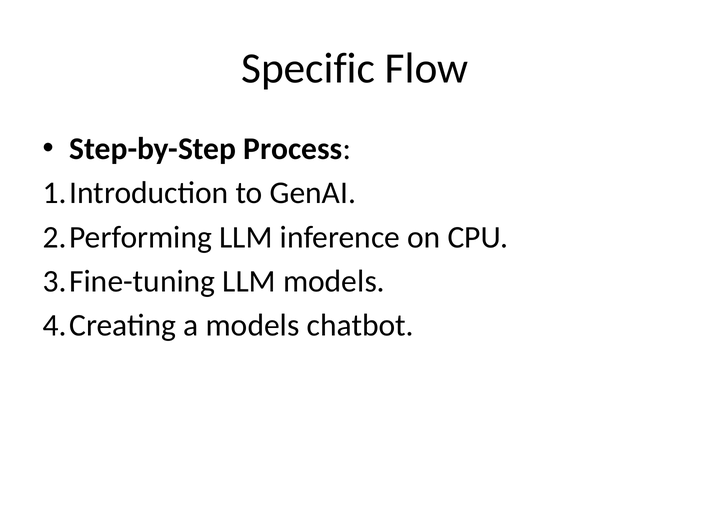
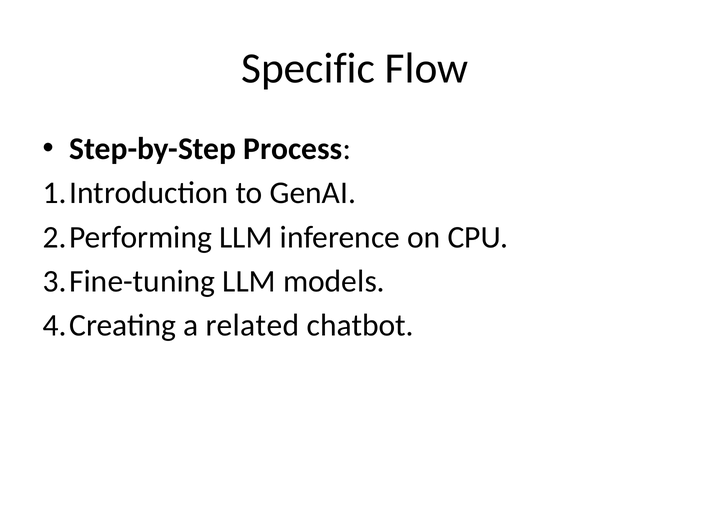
a models: models -> related
